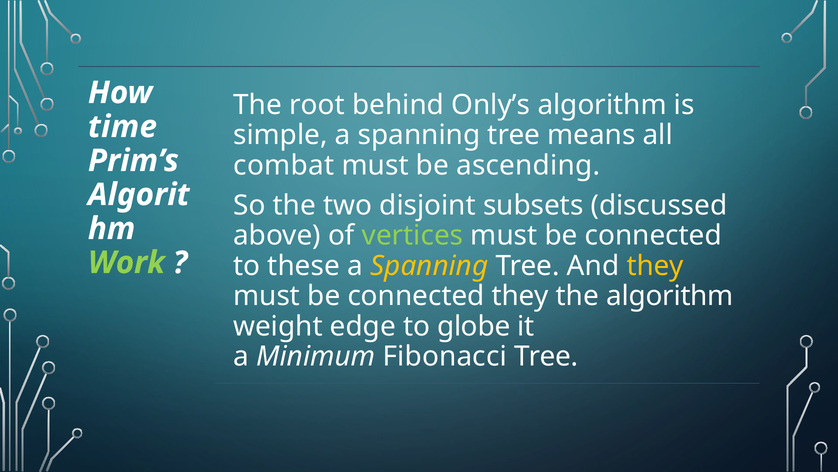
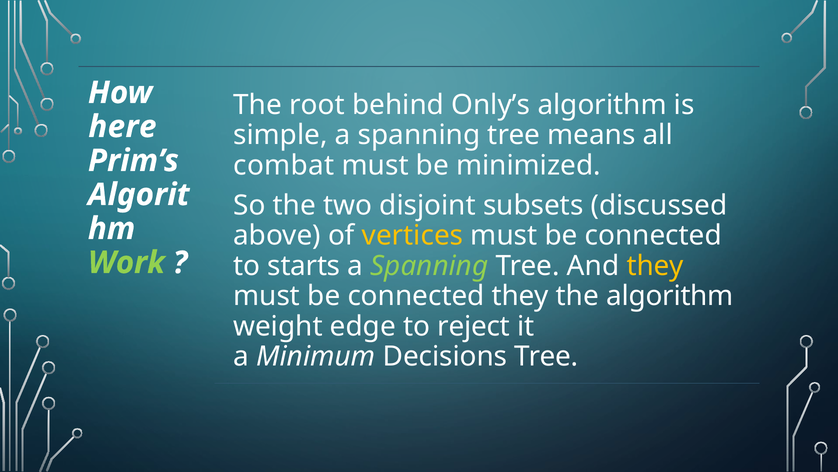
time: time -> here
ascending: ascending -> minimized
vertices colour: light green -> yellow
these: these -> starts
Spanning at (429, 266) colour: yellow -> light green
globe: globe -> reject
Fibonacci: Fibonacci -> Decisions
